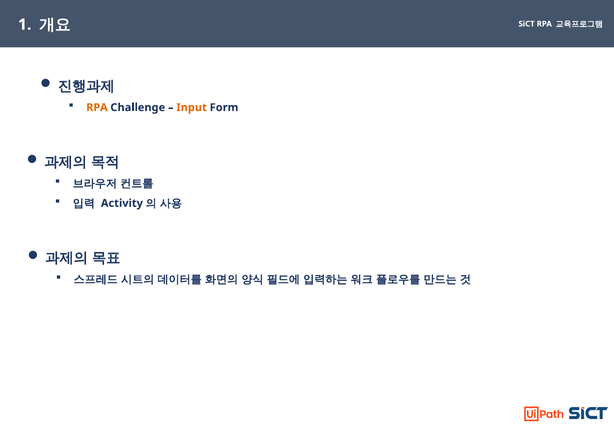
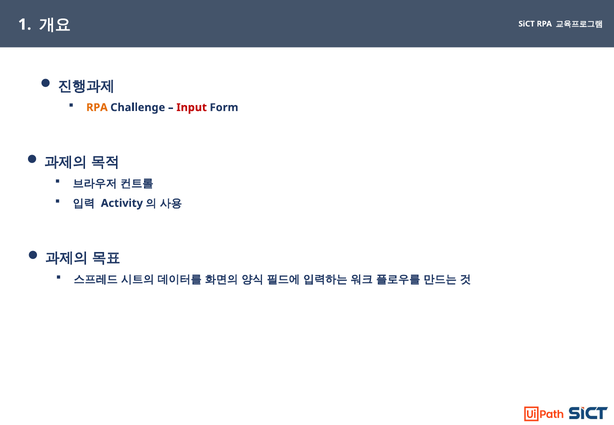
Input colour: orange -> red
